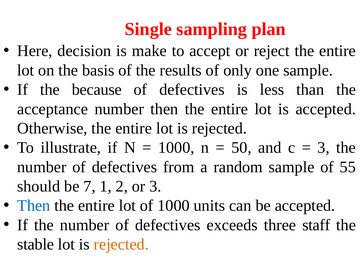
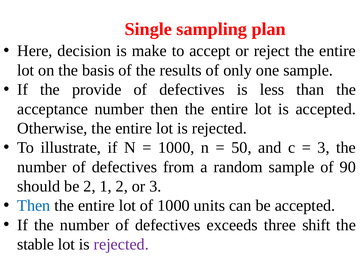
because: because -> provide
55: 55 -> 90
be 7: 7 -> 2
staff: staff -> shift
rejected at (121, 245) colour: orange -> purple
